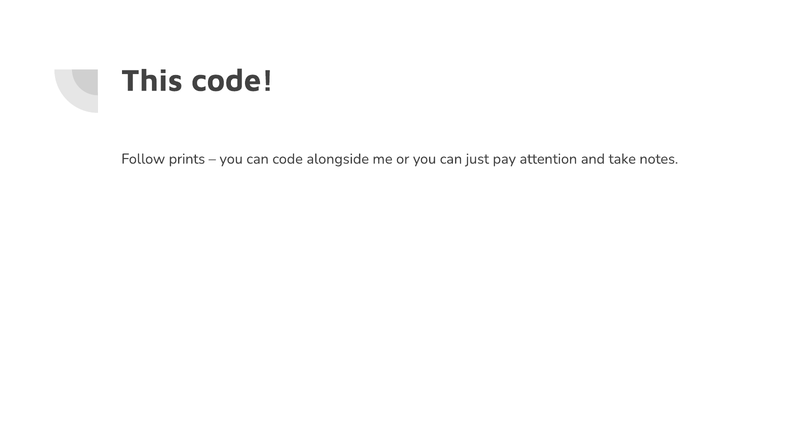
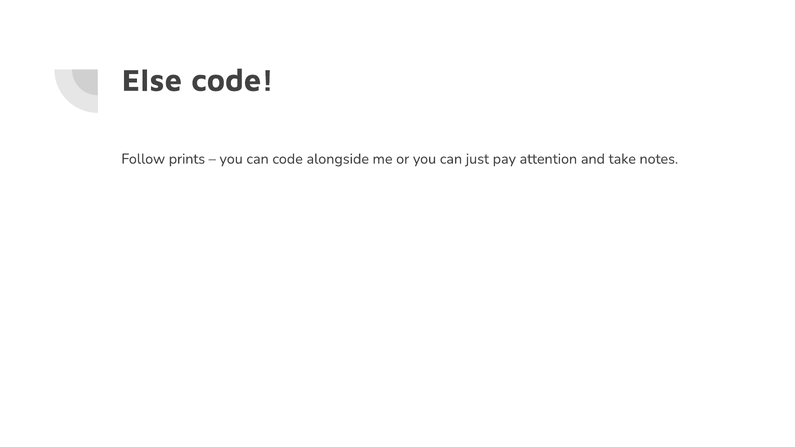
This: This -> Else
